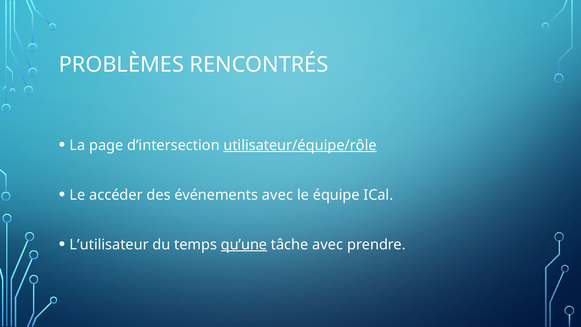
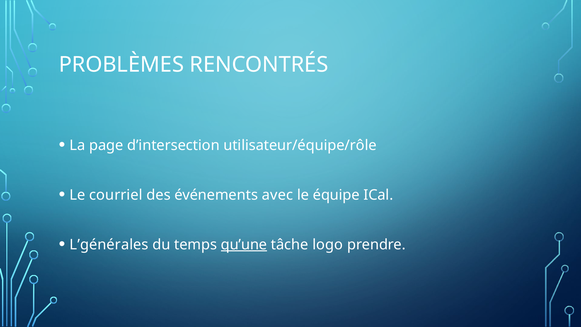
utilisateur/équipe/rôle underline: present -> none
accéder: accéder -> courriel
L’utilisateur: L’utilisateur -> L’générales
tâche avec: avec -> logo
